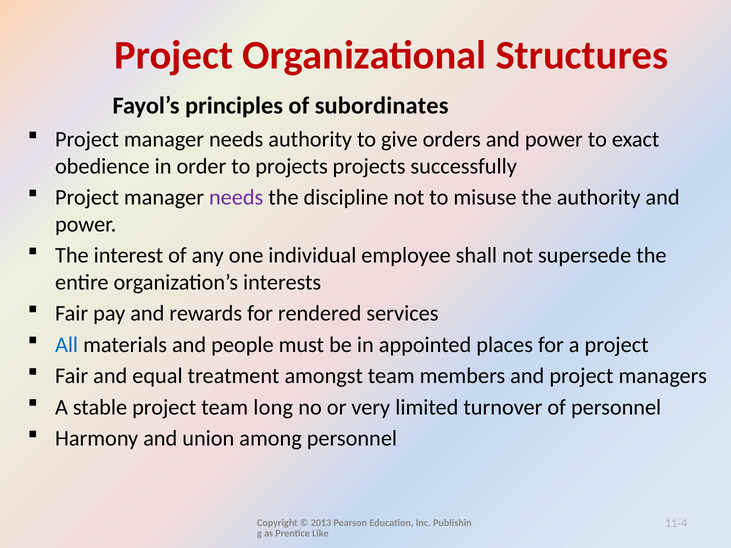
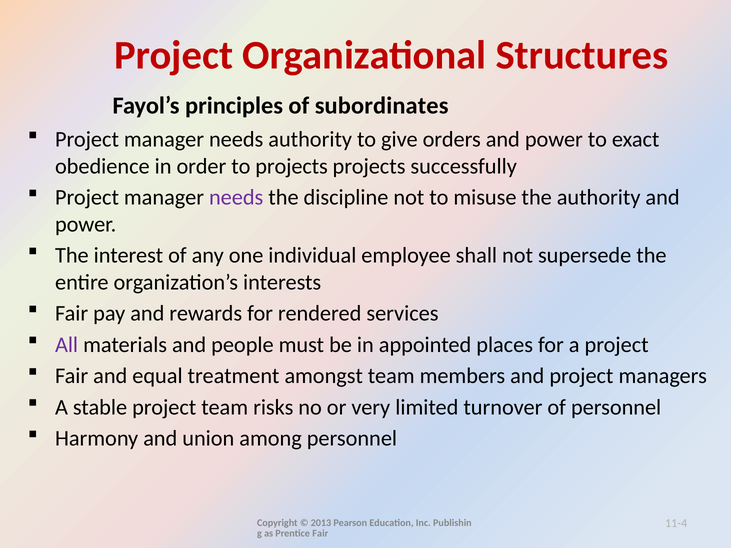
All colour: blue -> purple
long: long -> risks
Prentice Like: Like -> Fair
